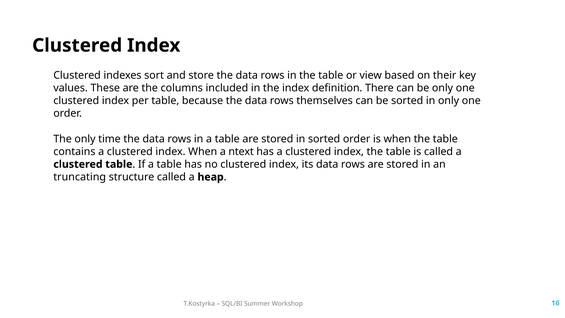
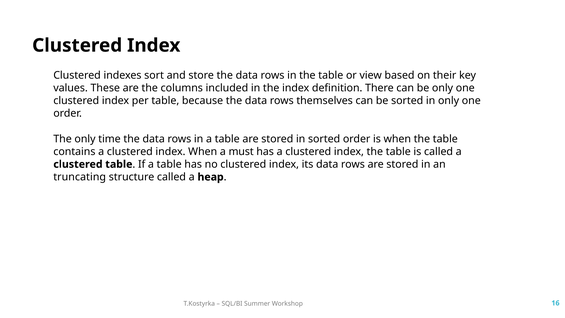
ntext: ntext -> must
